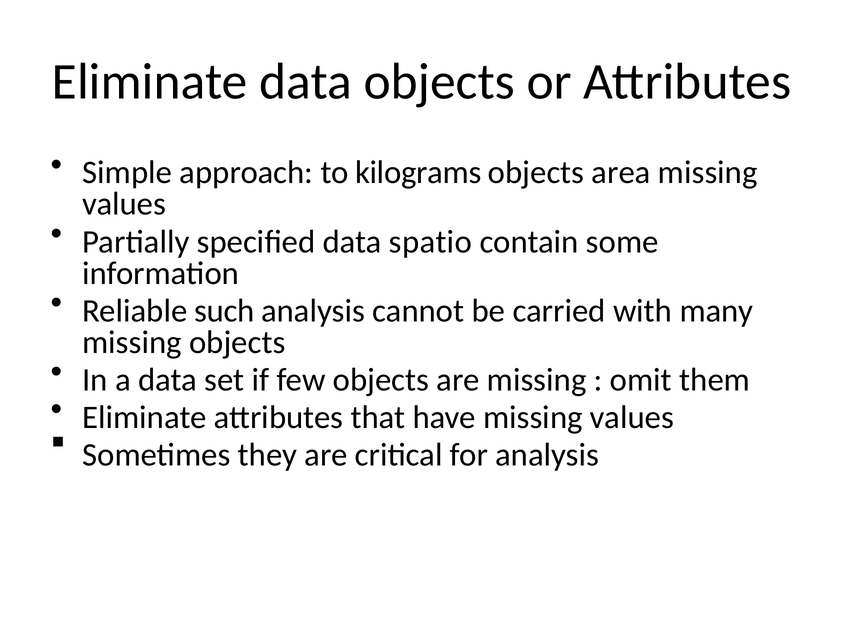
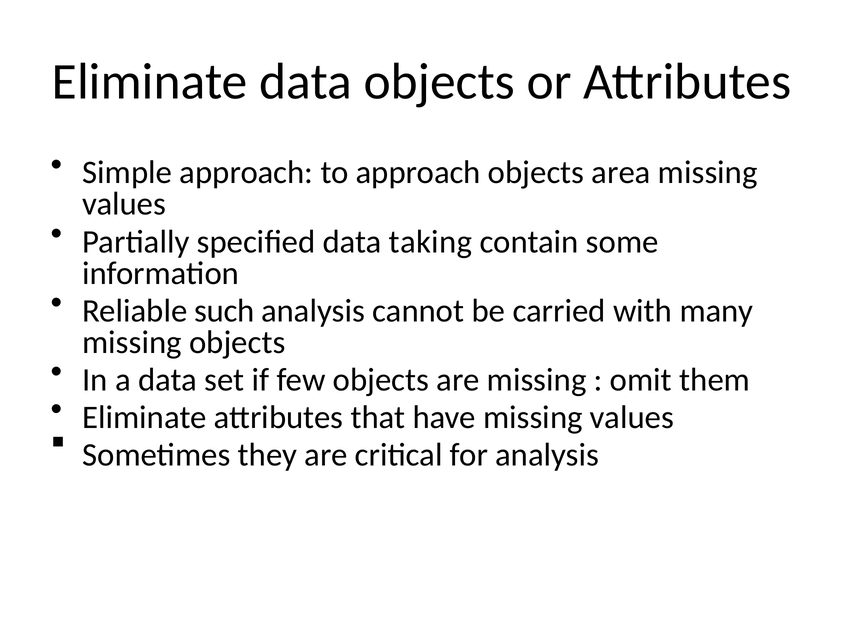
to kilograms: kilograms -> approach
spatio: spatio -> taking
